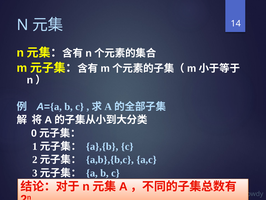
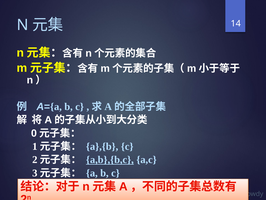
a,b},{b,c underline: none -> present
